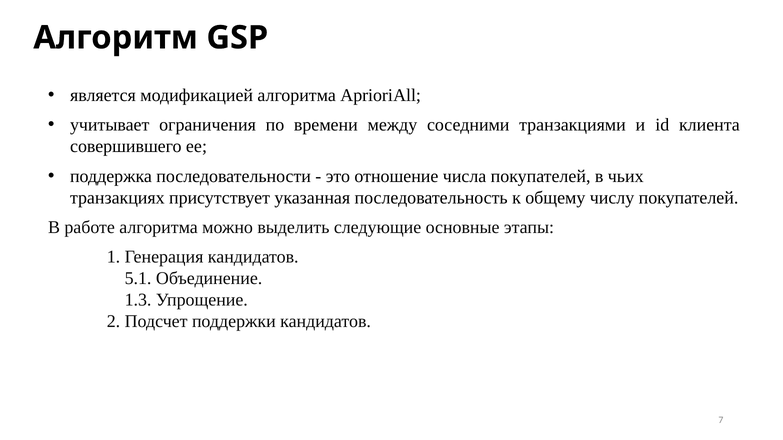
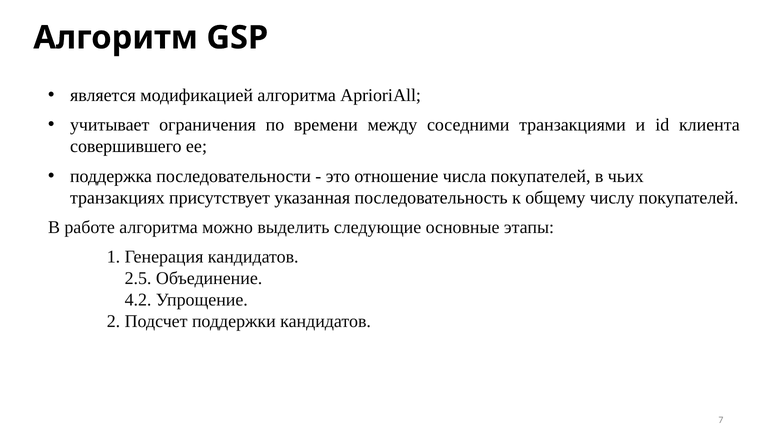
5.1: 5.1 -> 2.5
1.3: 1.3 -> 4.2
